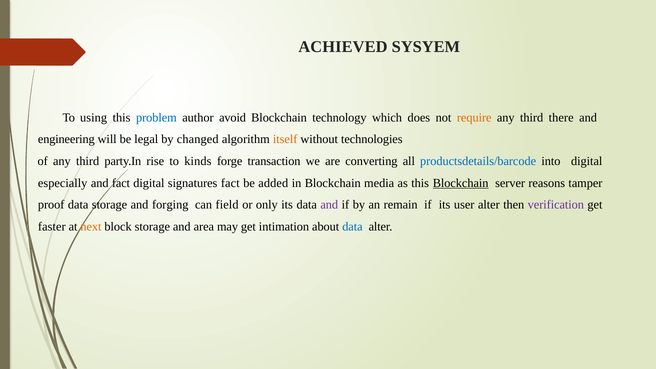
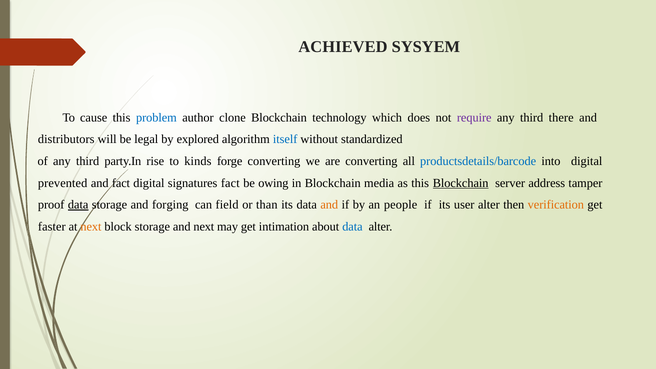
using: using -> cause
avoid: avoid -> clone
require colour: orange -> purple
engineering: engineering -> distributors
changed: changed -> explored
itself colour: orange -> blue
technologies: technologies -> standardized
forge transaction: transaction -> converting
especially: especially -> prevented
added: added -> owing
reasons: reasons -> address
data at (78, 205) underline: none -> present
only: only -> than
and at (329, 205) colour: purple -> orange
remain: remain -> people
verification colour: purple -> orange
and area: area -> next
